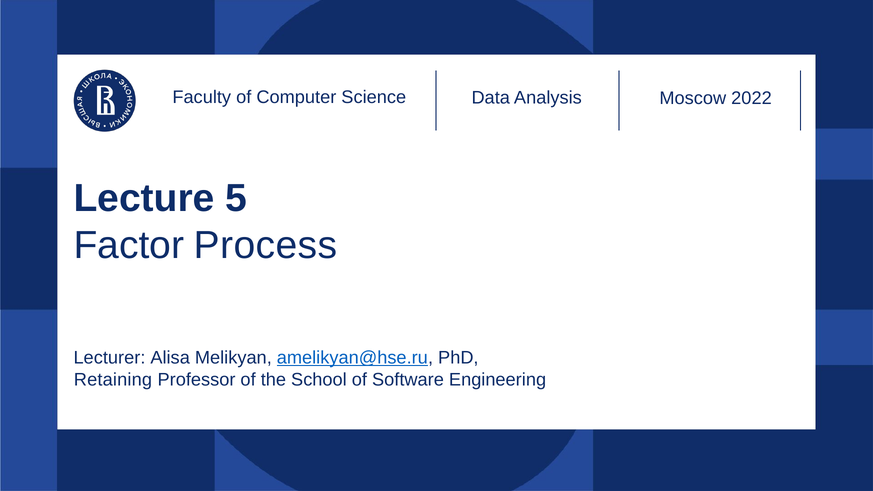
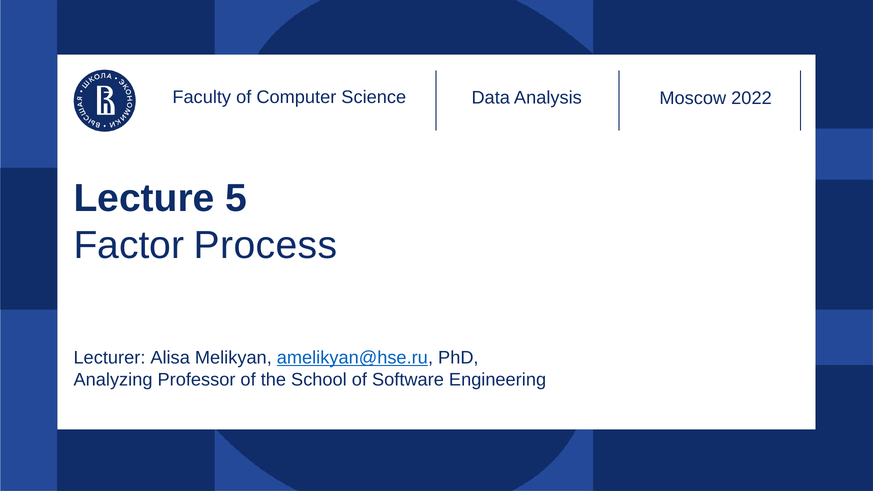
Retaining: Retaining -> Analyzing
